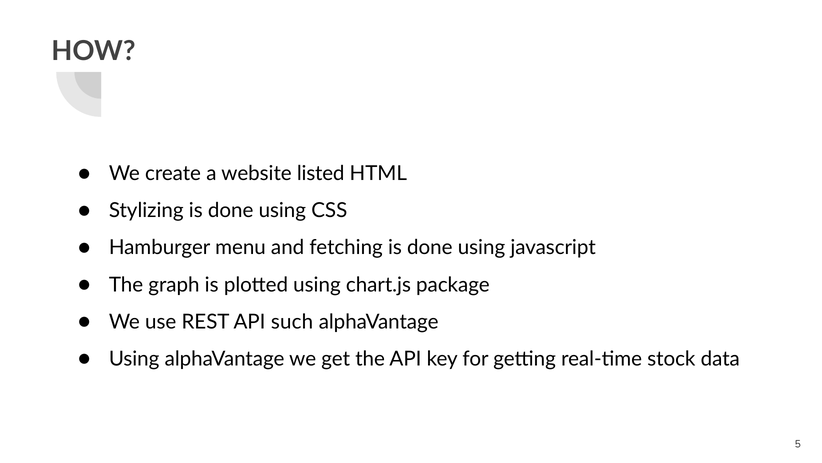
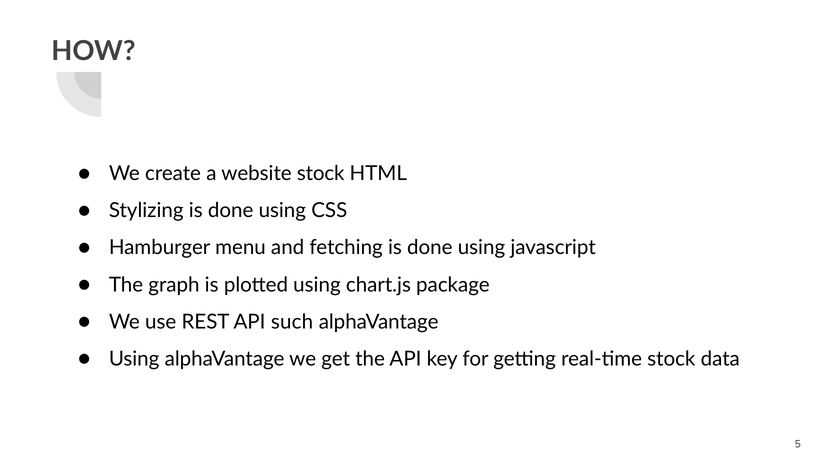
website listed: listed -> stock
